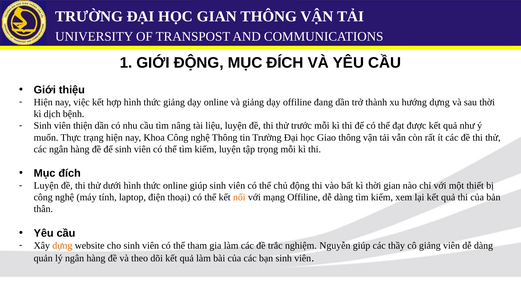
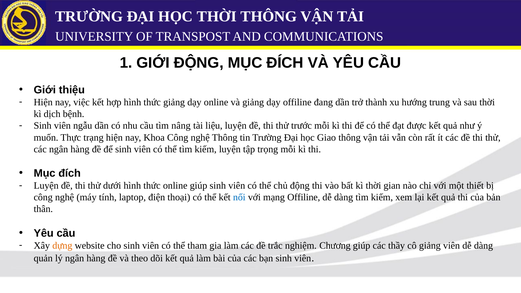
HỌC GIAN: GIAN -> THỜI
hướng dựng: dựng -> trung
thiện: thiện -> ngẫu
nối colour: orange -> blue
Nguyễn: Nguyễn -> Chương
